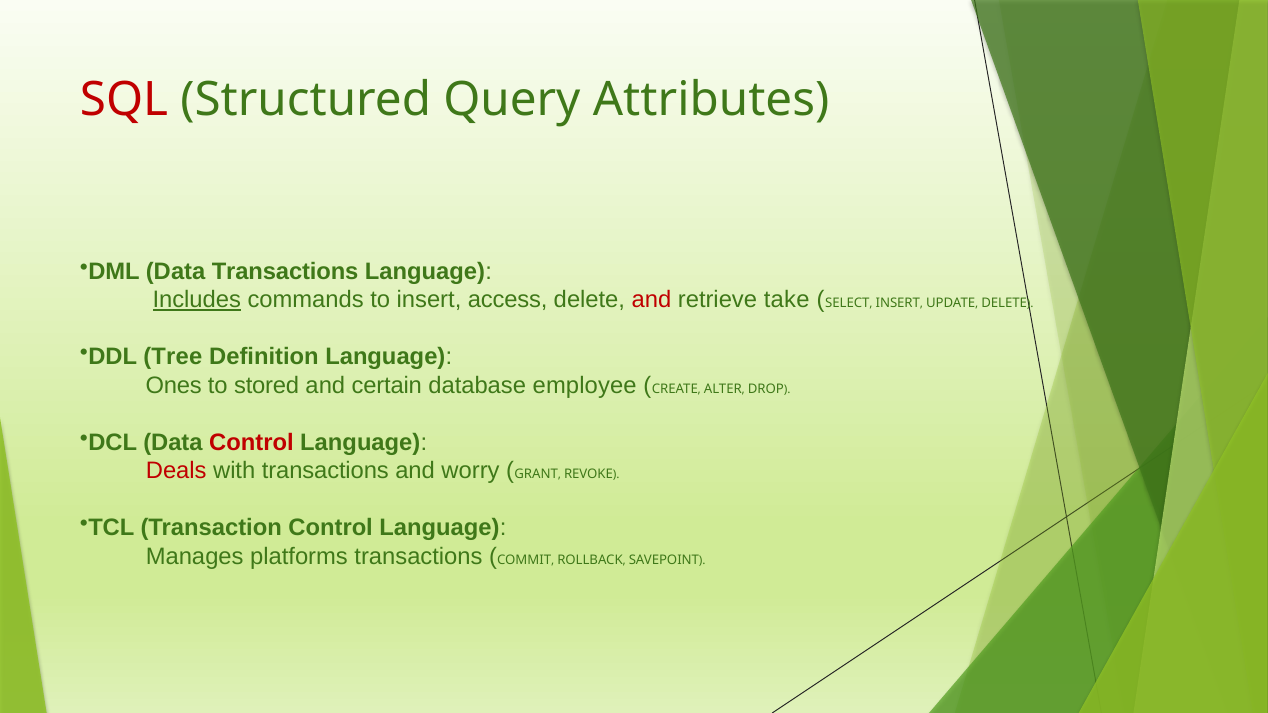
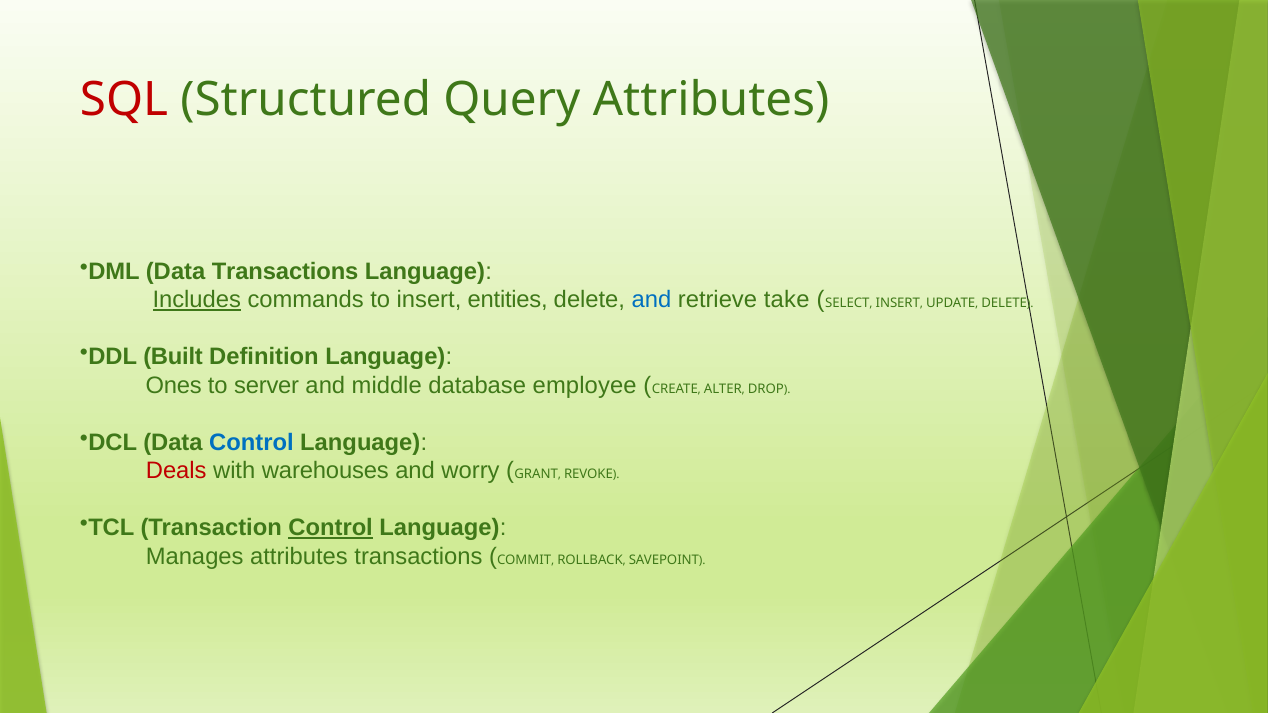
access: access -> entities
and at (651, 300) colour: red -> blue
Tree: Tree -> Built
stored: stored -> server
certain: certain -> middle
Control at (251, 442) colour: red -> blue
with transactions: transactions -> warehouses
Control at (331, 528) underline: none -> present
Manages platforms: platforms -> attributes
